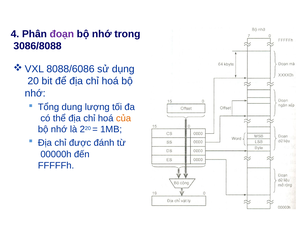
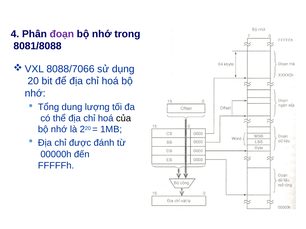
3086/8088: 3086/8088 -> 8081/8088
8088/6086: 8088/6086 -> 8088/7066
của colour: orange -> black
